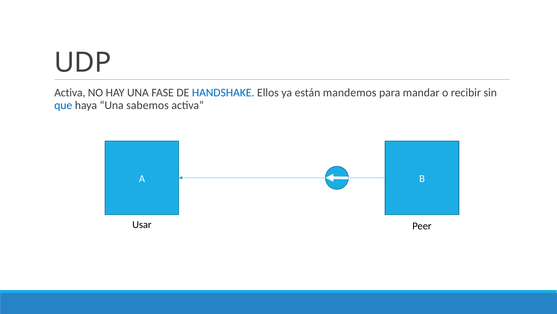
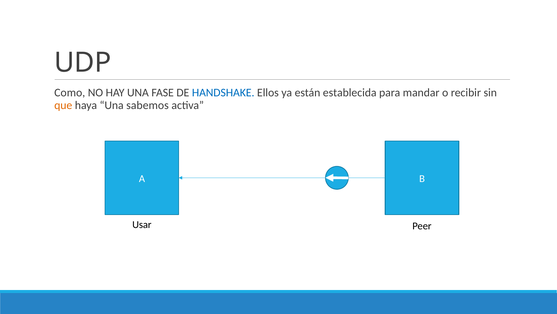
Activa at (70, 93): Activa -> Como
mandemos: mandemos -> establecida
que colour: blue -> orange
